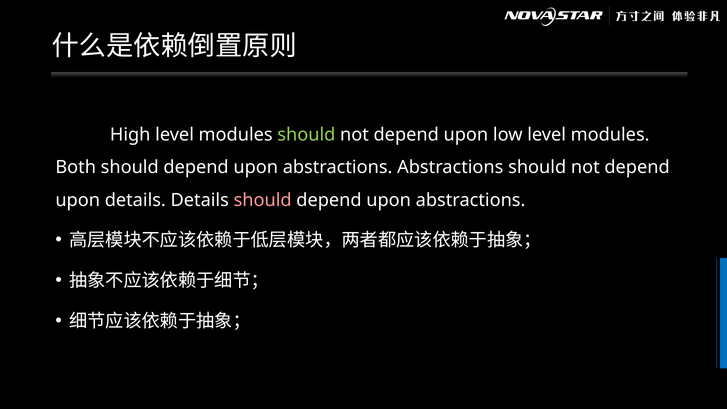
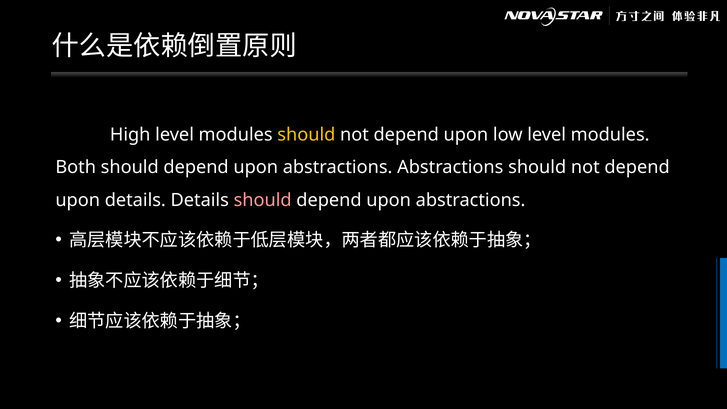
should at (306, 135) colour: light green -> yellow
